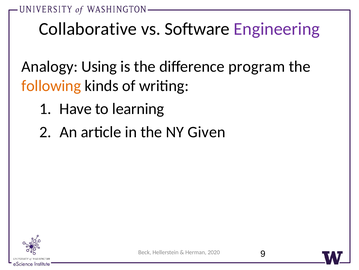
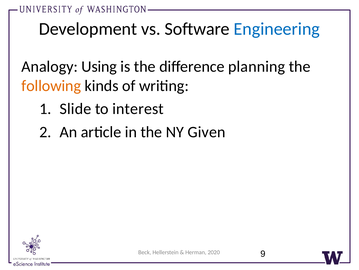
Collaborative: Collaborative -> Development
Engineering colour: purple -> blue
program: program -> planning
Have: Have -> Slide
learning: learning -> interest
